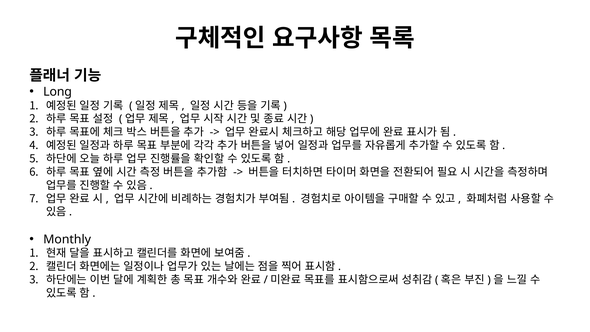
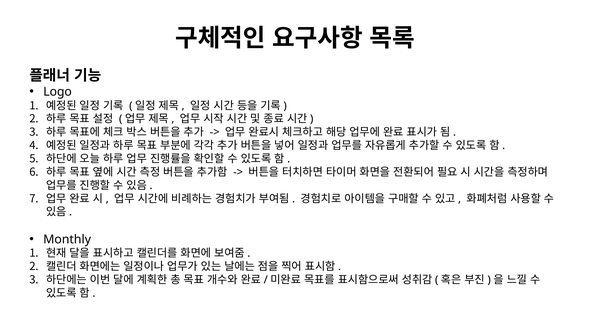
Long: Long -> Logo
